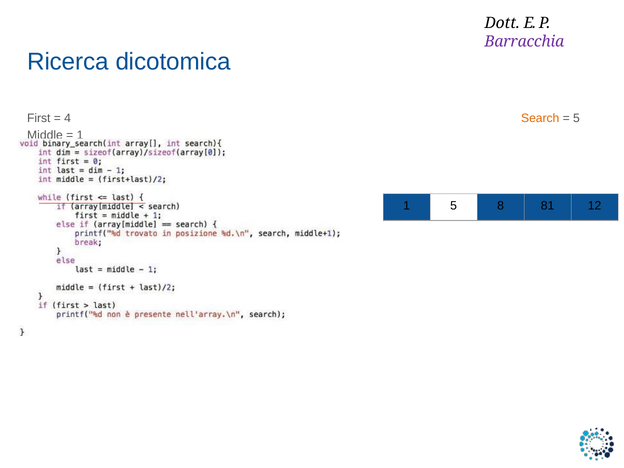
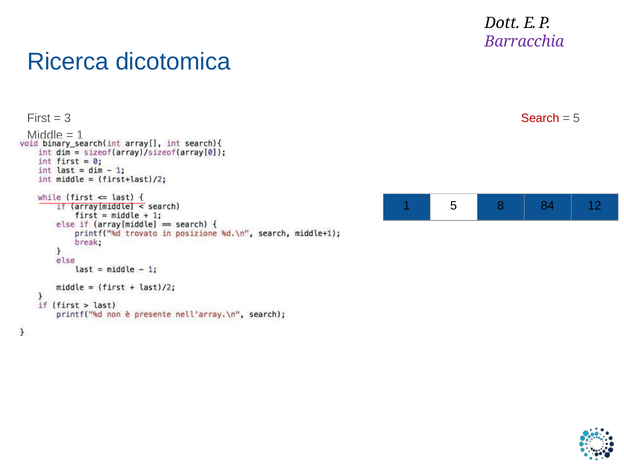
4: 4 -> 3
Search colour: orange -> red
81: 81 -> 84
